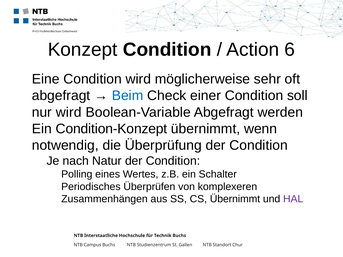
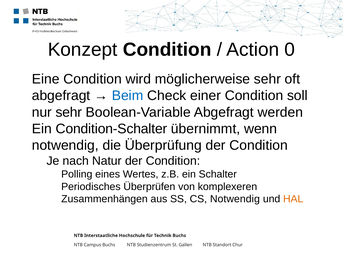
6: 6 -> 0
nur wird: wird -> sehr
Condition-Konzept: Condition-Konzept -> Condition-Schalter
CS Übernimmt: Übernimmt -> Notwendig
HAL colour: purple -> orange
